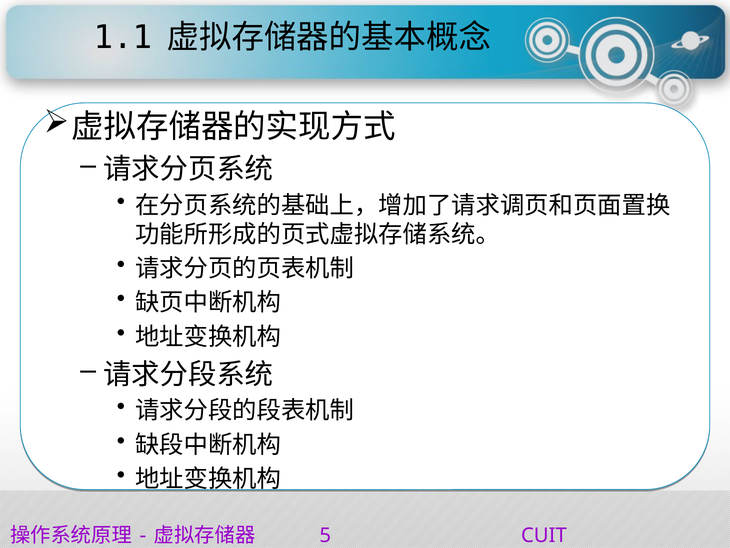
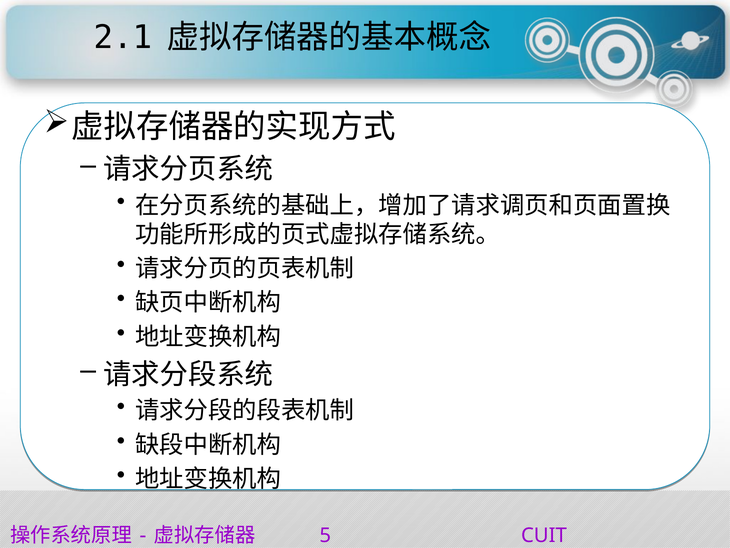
1.1: 1.1 -> 2.1
